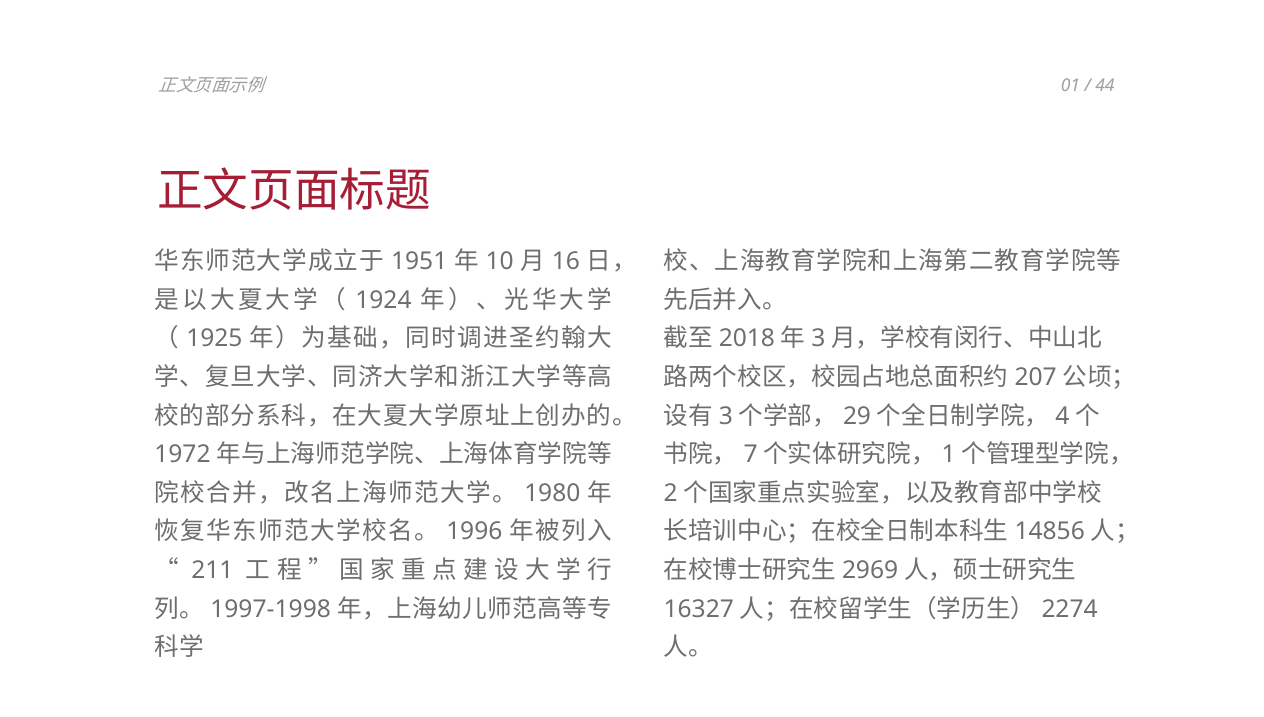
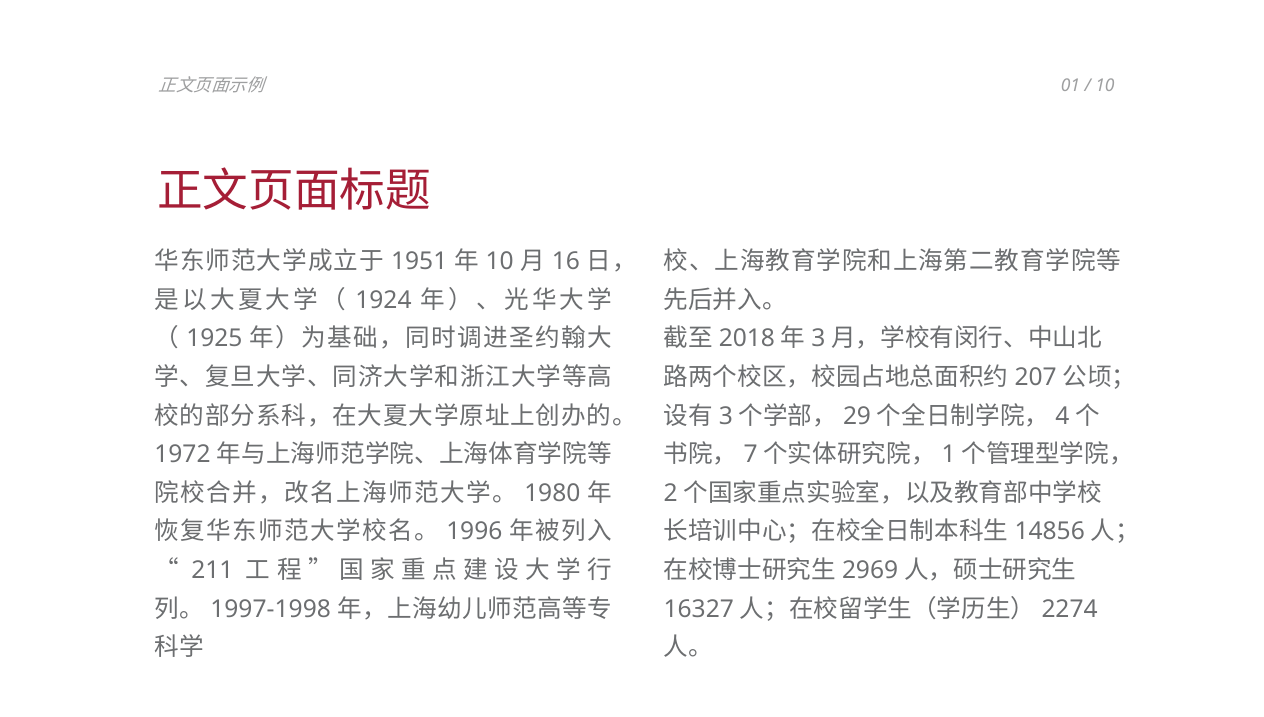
44 at (1105, 85): 44 -> 10
